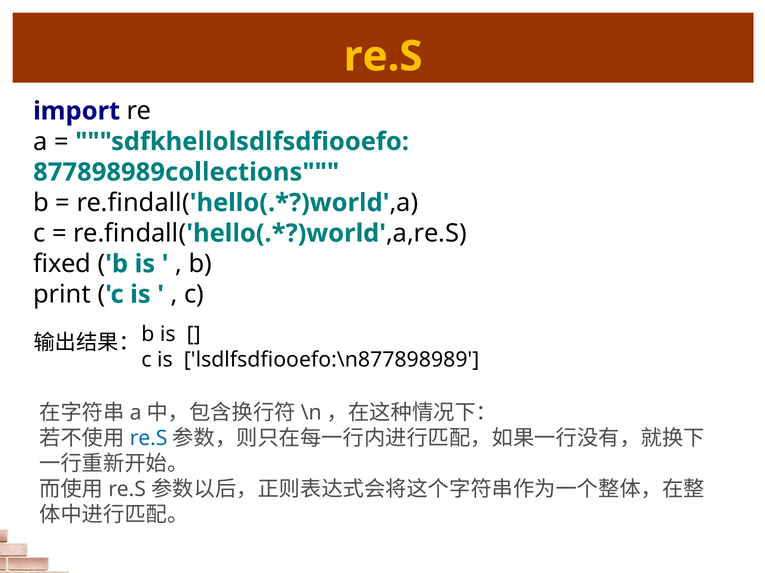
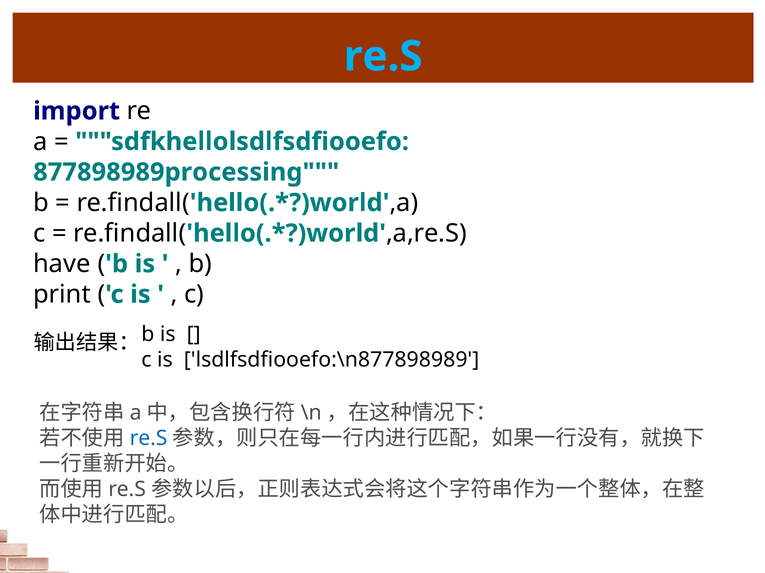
re.S at (383, 56) colour: yellow -> light blue
877898989collections: 877898989collections -> 877898989processing
fixed: fixed -> have
